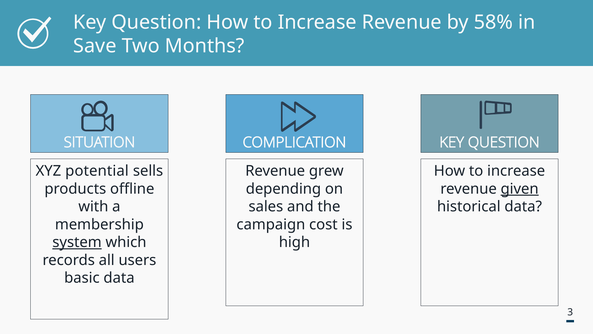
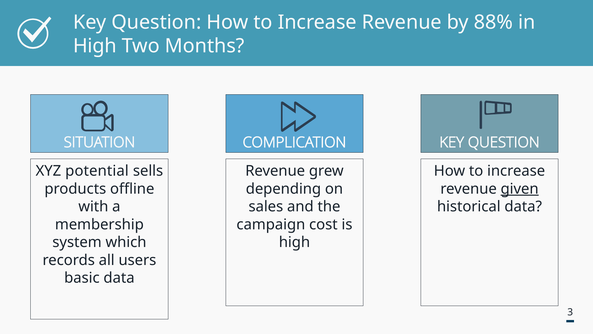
58%: 58% -> 88%
Save at (95, 46): Save -> High
system underline: present -> none
